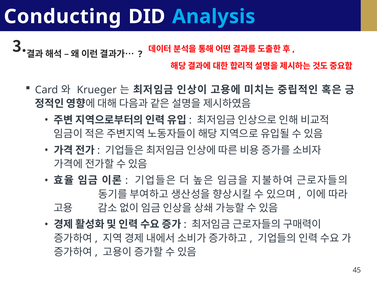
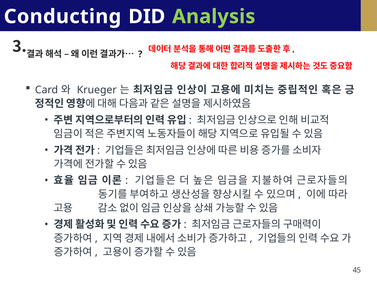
Analysis colour: light blue -> light green
